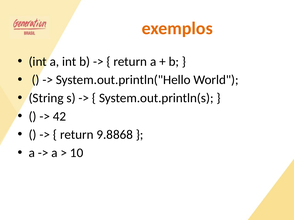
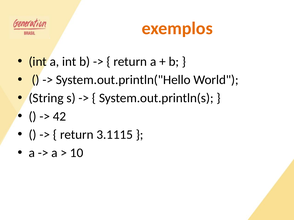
9.8868: 9.8868 -> 3.1115
